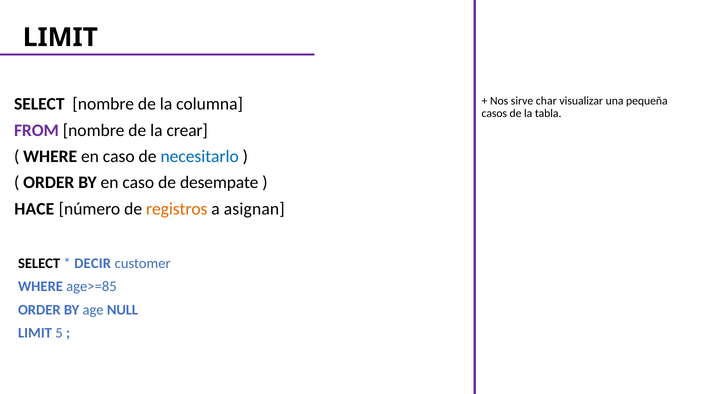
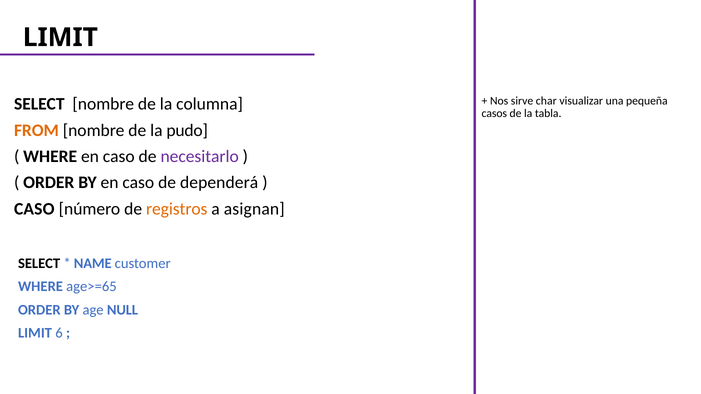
FROM colour: purple -> orange
crear: crear -> pudo
necesitarlo colour: blue -> purple
desempate: desempate -> dependerá
HACE at (34, 209): HACE -> CASO
DECIR: DECIR -> NAME
age>=85: age>=85 -> age>=65
5: 5 -> 6
